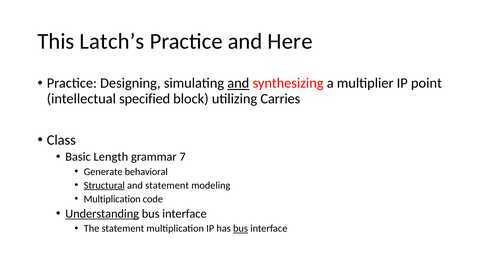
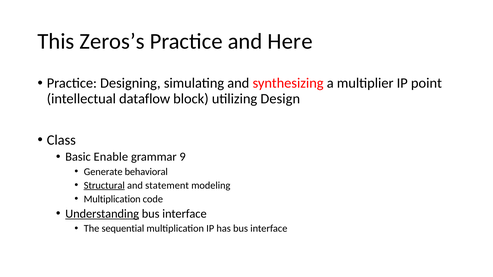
Latch’s: Latch’s -> Zeros’s
and at (238, 83) underline: present -> none
specified: specified -> dataflow
Carries: Carries -> Design
Length: Length -> Enable
7: 7 -> 9
The statement: statement -> sequential
bus at (241, 229) underline: present -> none
